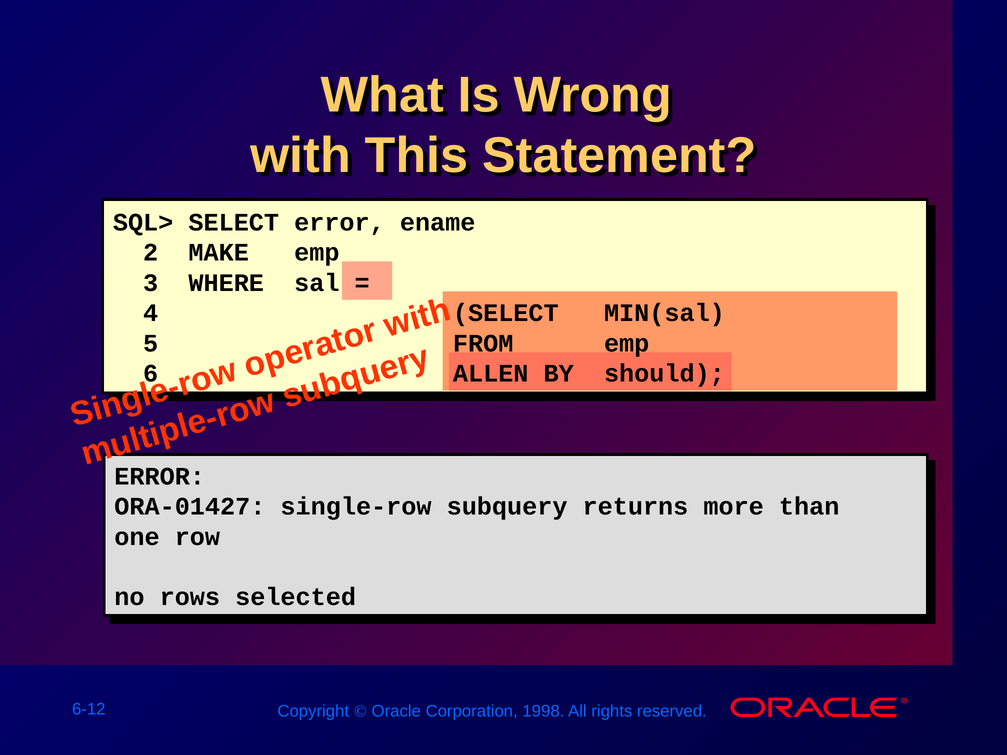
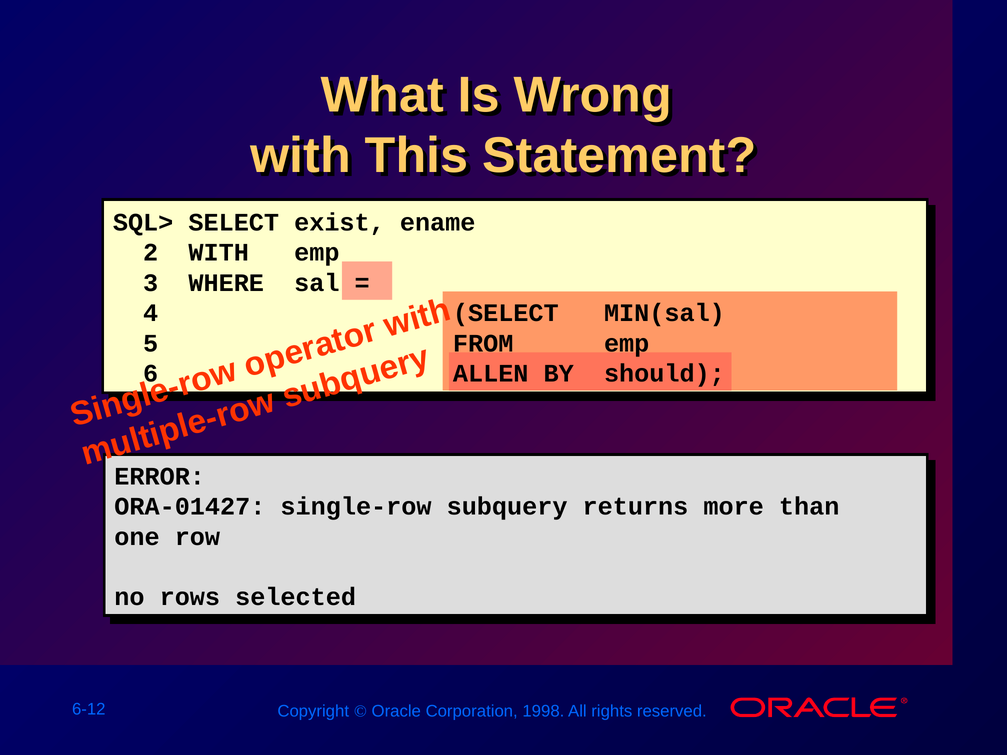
SELECT error: error -> exist
2 MAKE: MAKE -> WITH
